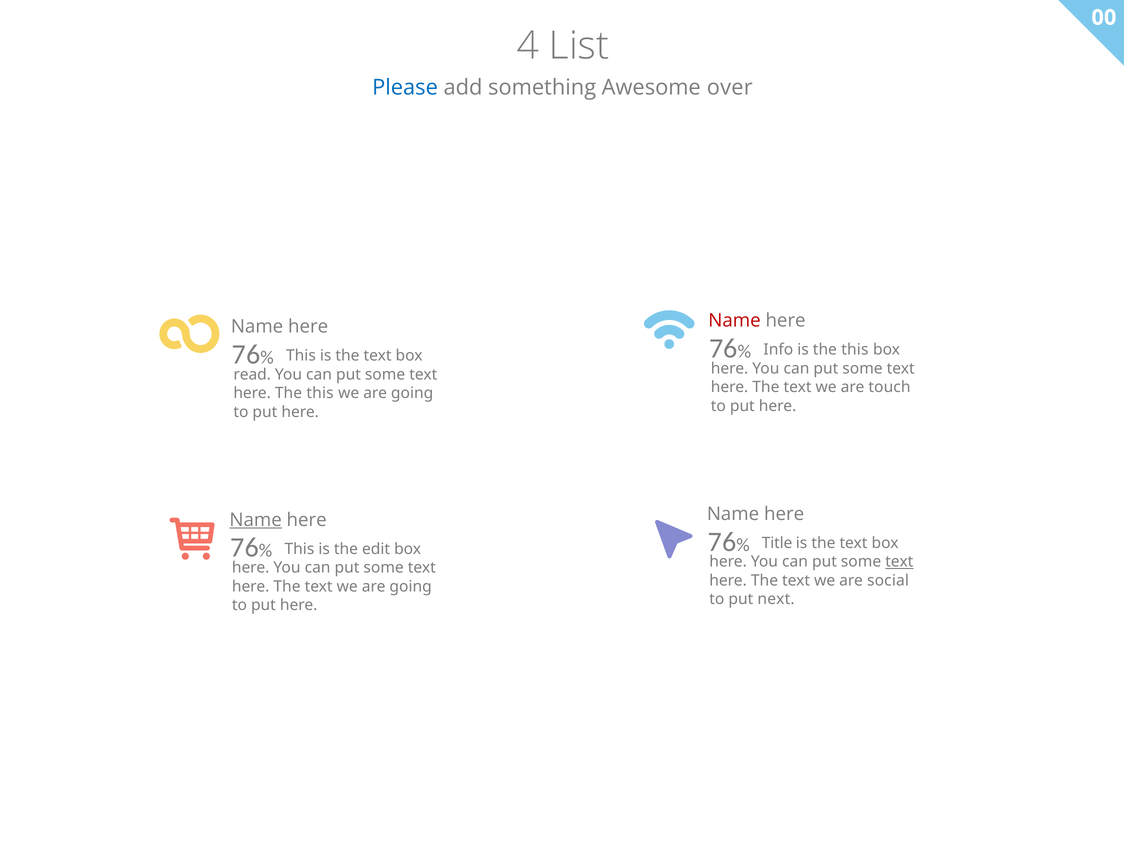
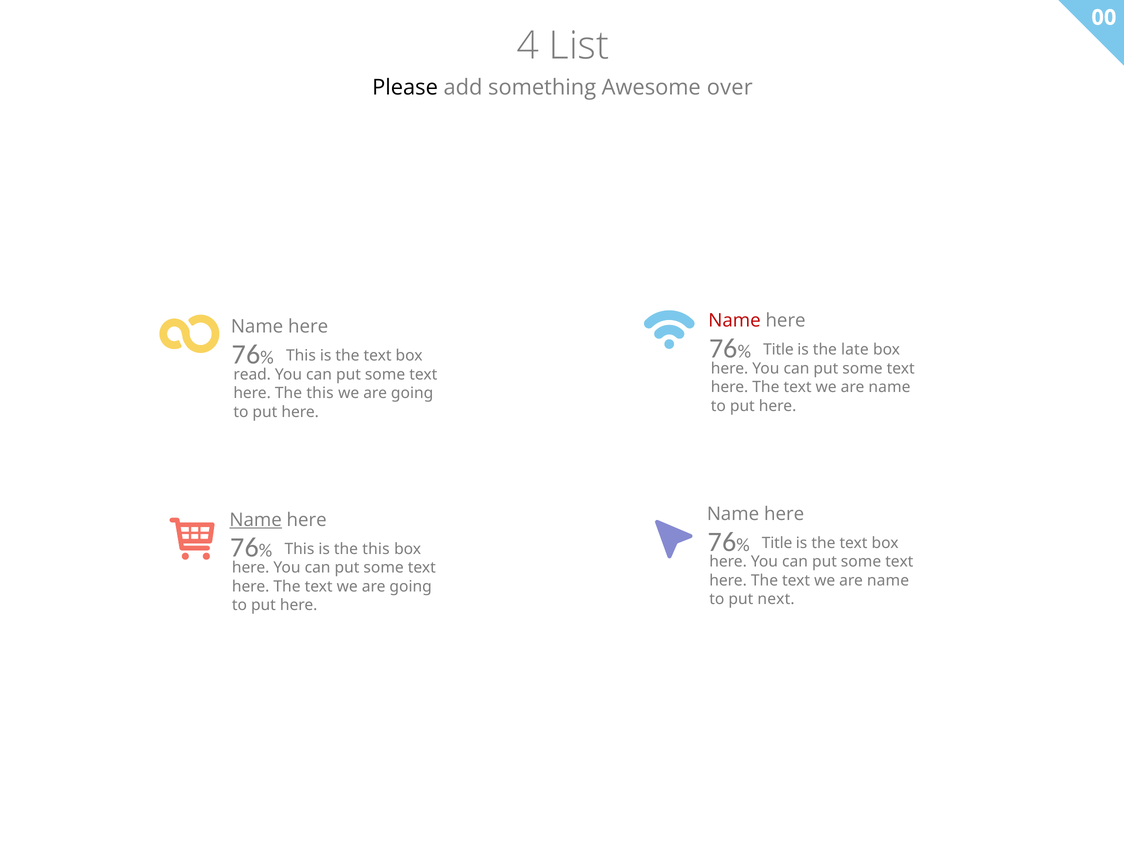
Please colour: blue -> black
Info at (778, 350): Info -> Title
is the this: this -> late
touch at (889, 387): touch -> name
is the edit: edit -> this
text at (899, 562) underline: present -> none
social at (888, 581): social -> name
